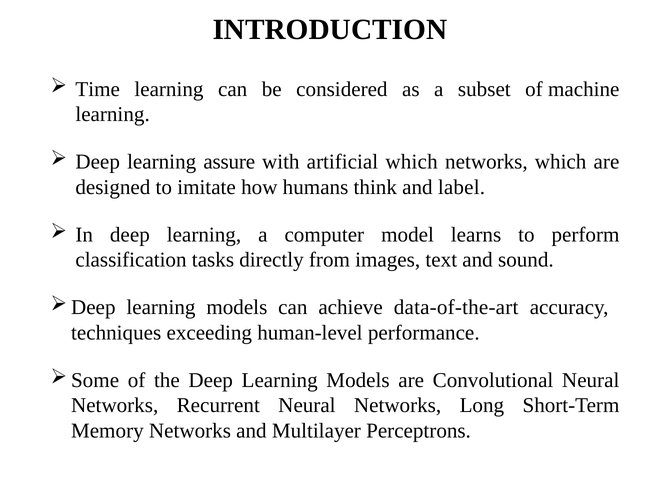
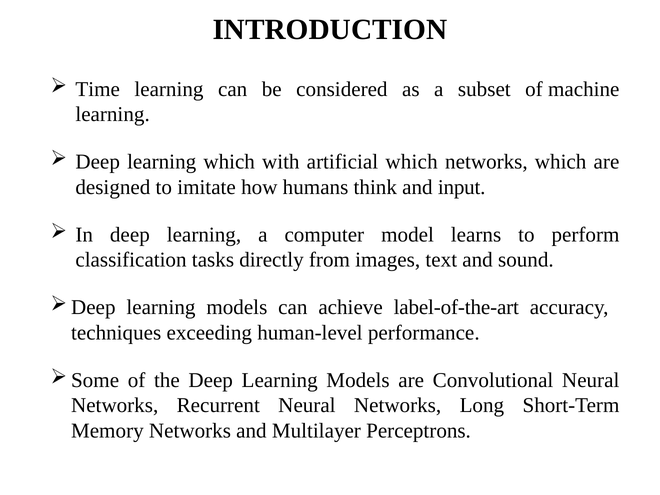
learning assure: assure -> which
label: label -> input
data-of-the-art: data-of-the-art -> label-of-the-art
